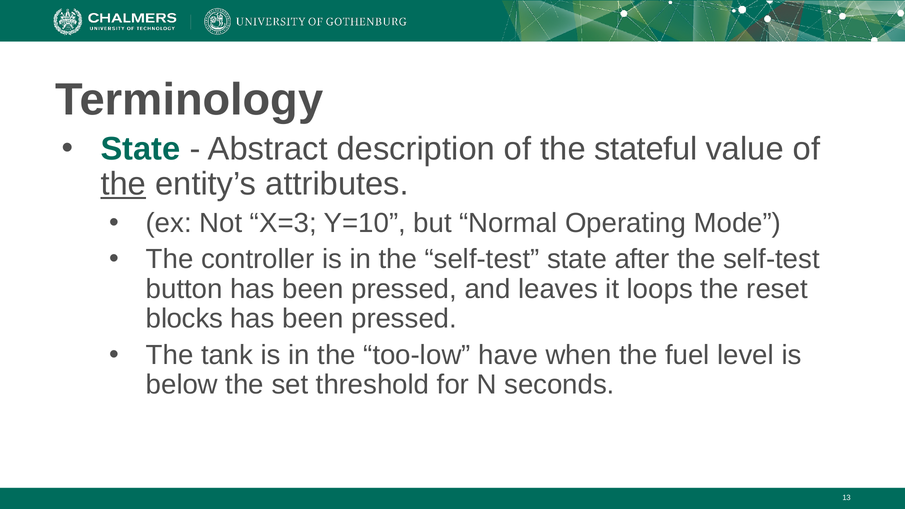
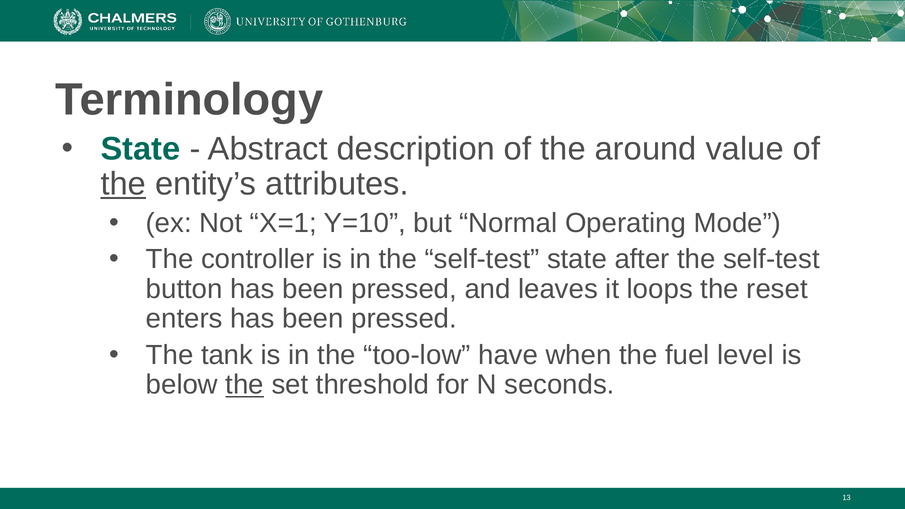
stateful: stateful -> around
X=3: X=3 -> X=1
blocks: blocks -> enters
the at (245, 385) underline: none -> present
